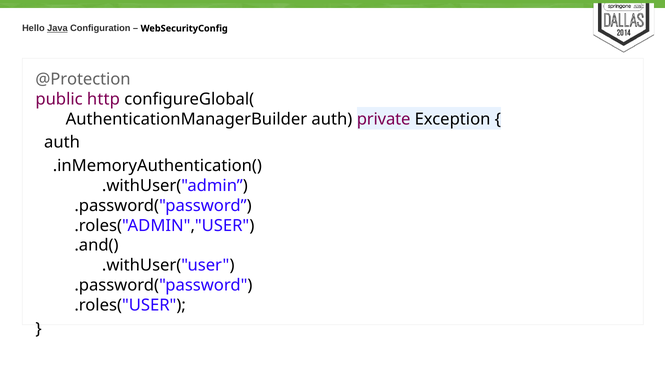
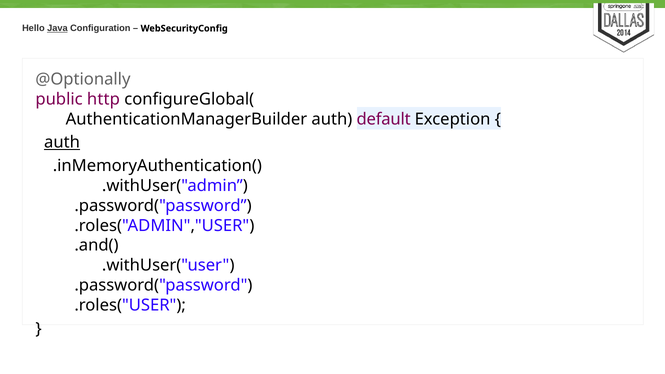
@Protection: @Protection -> @Optionally
private: private -> default
auth at (62, 142) underline: none -> present
